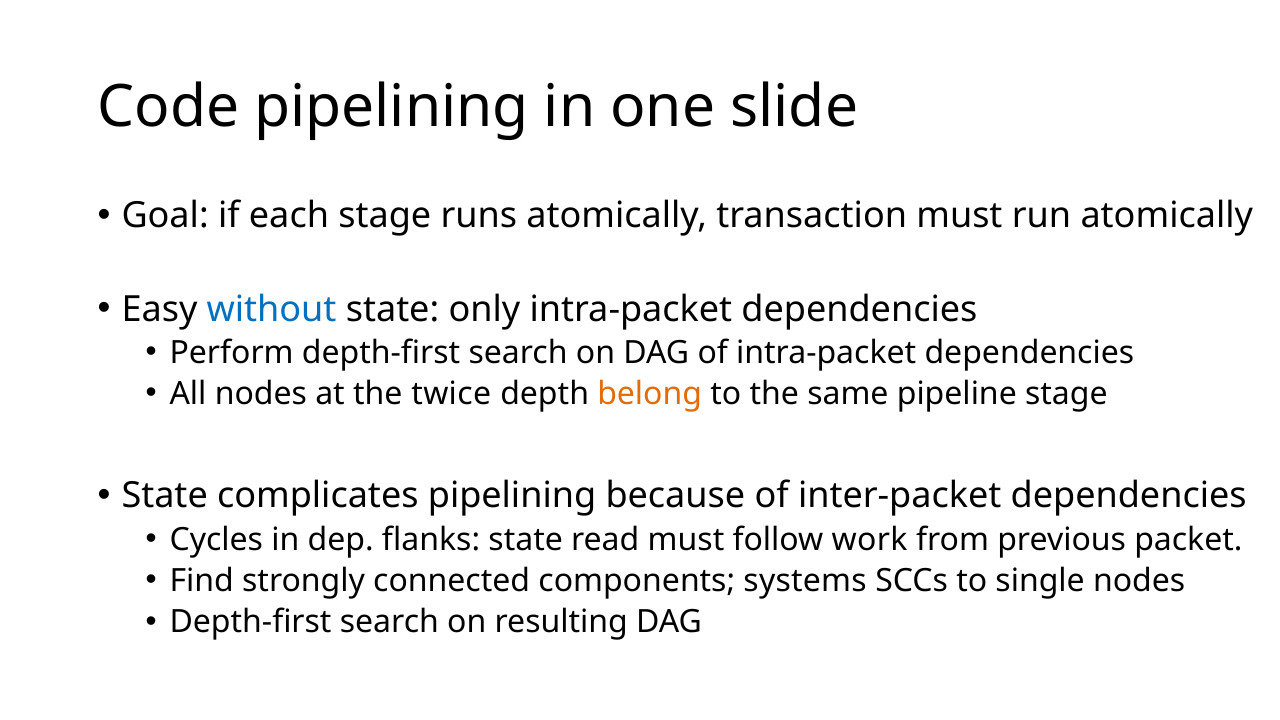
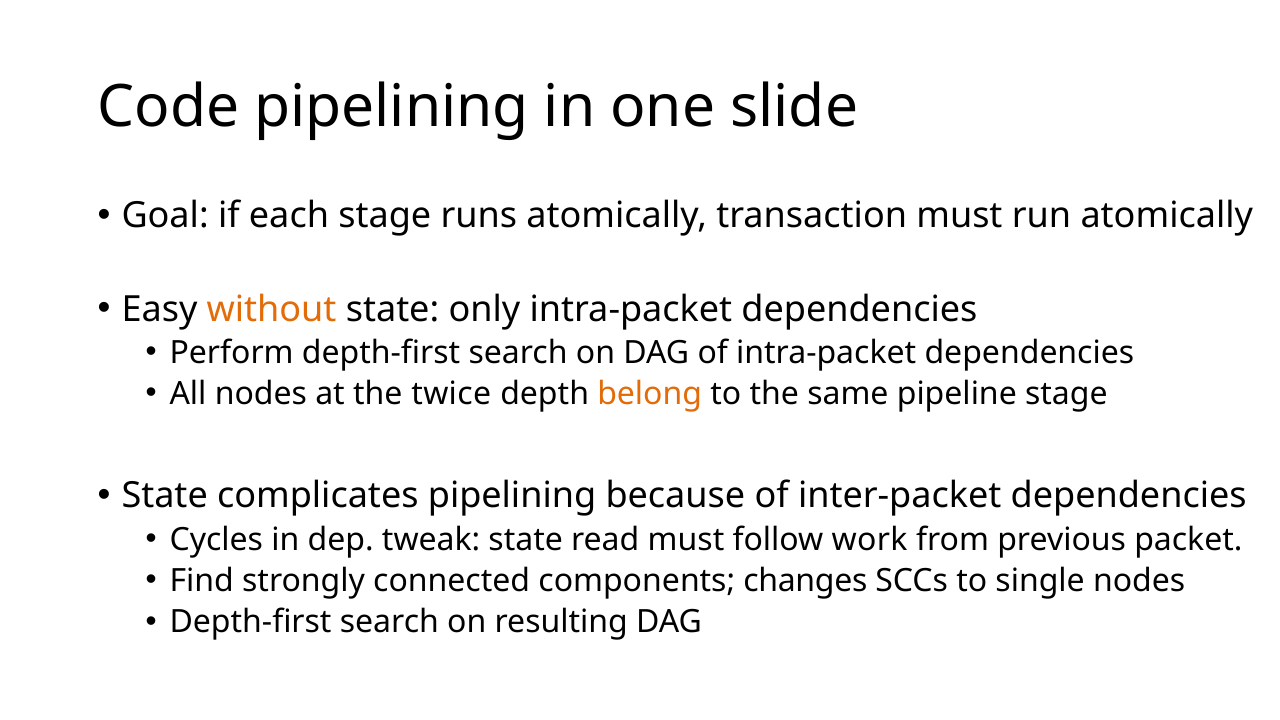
without colour: blue -> orange
flanks: flanks -> tweak
systems: systems -> changes
